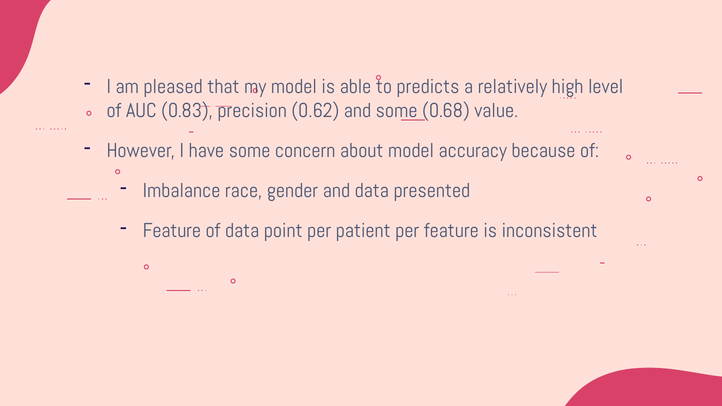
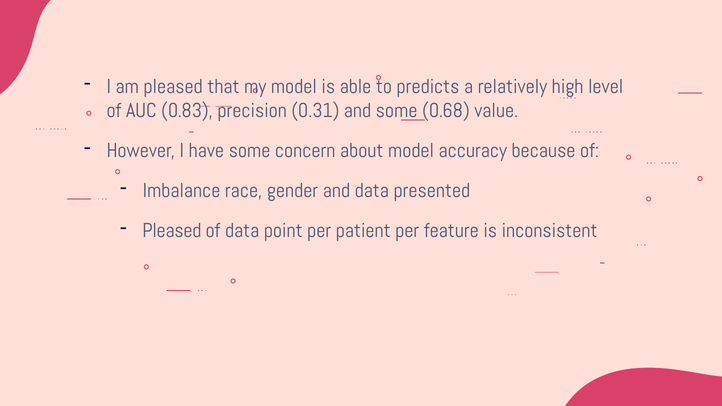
0.62: 0.62 -> 0.31
Feature at (172, 231): Feature -> Pleased
